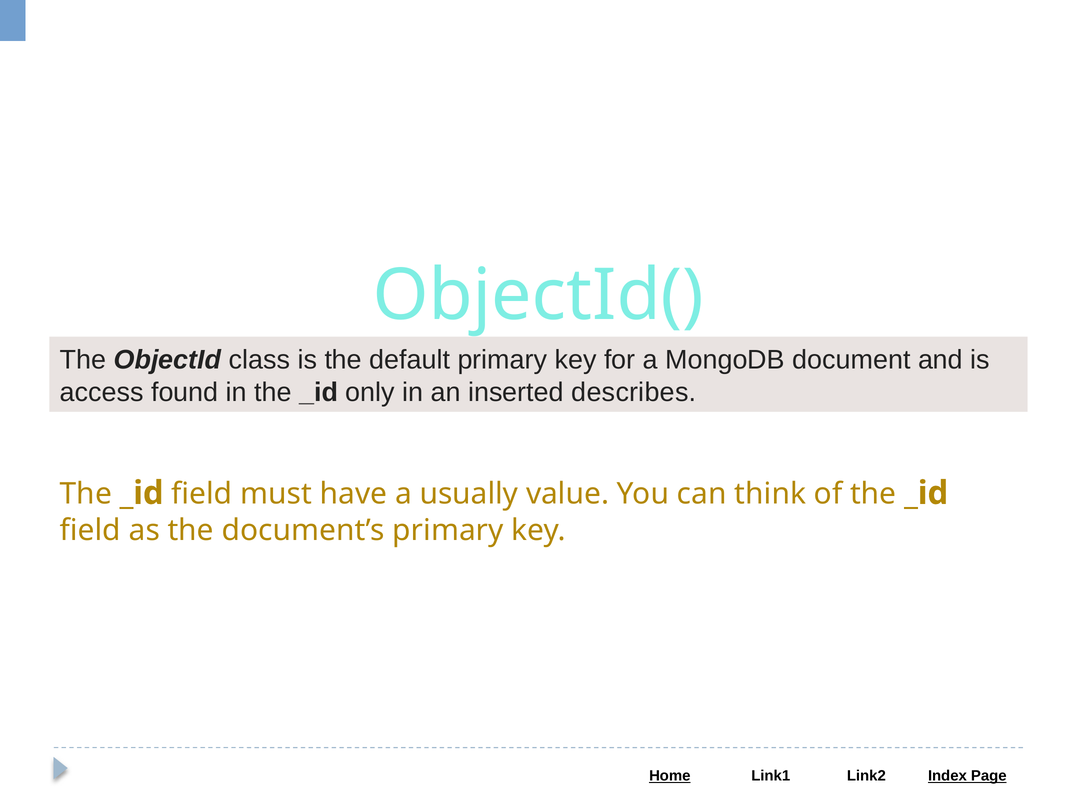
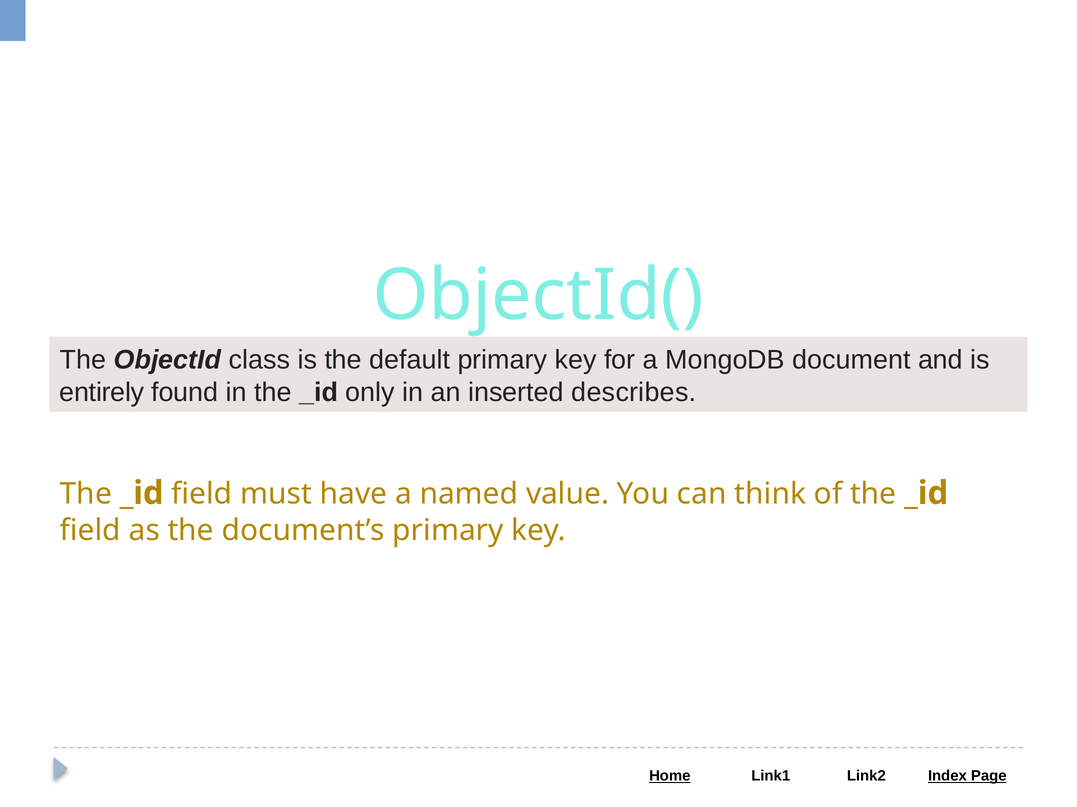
access: access -> entirely
usually: usually -> named
